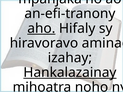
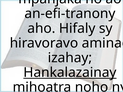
aho underline: present -> none
